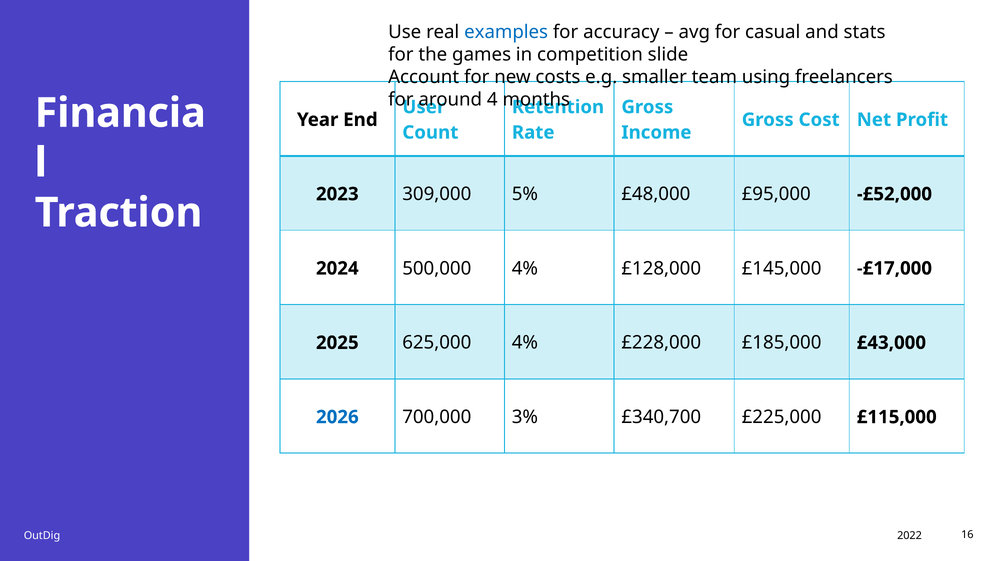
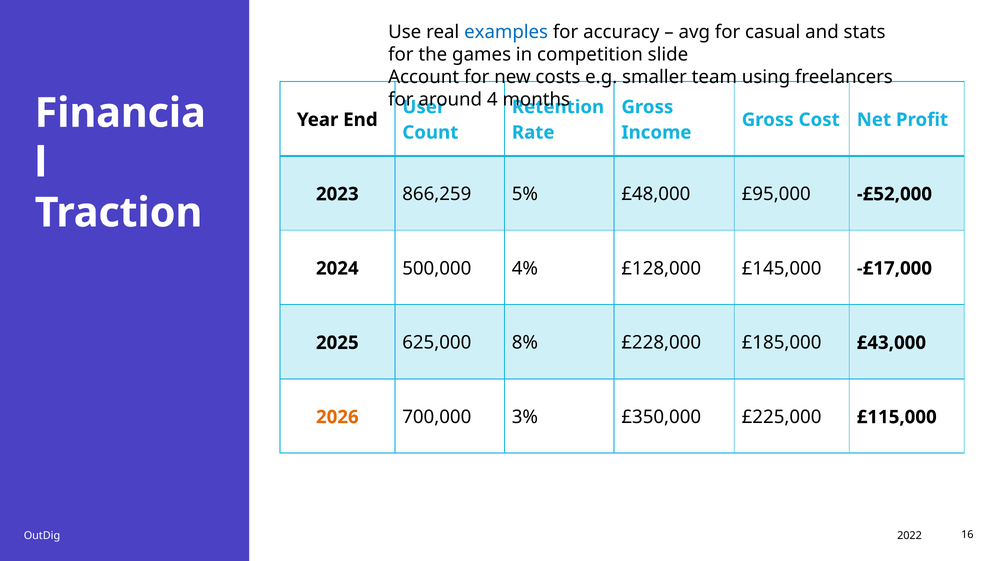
309,000: 309,000 -> 866,259
625,000 4%: 4% -> 8%
2026 colour: blue -> orange
£340,700: £340,700 -> £350,000
